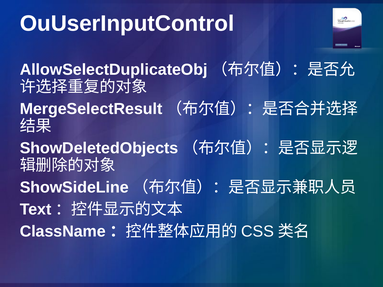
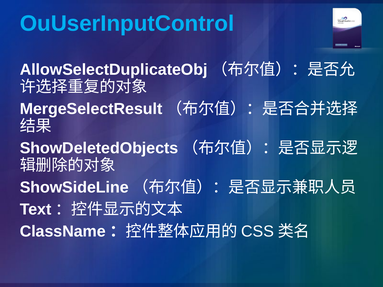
OuUserInputControl colour: white -> light blue
